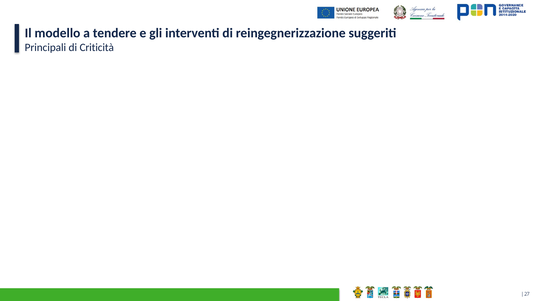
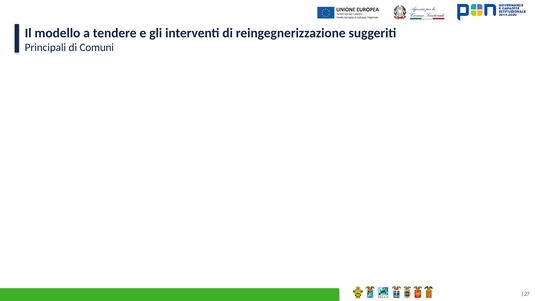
Criticità: Criticità -> Comuni
